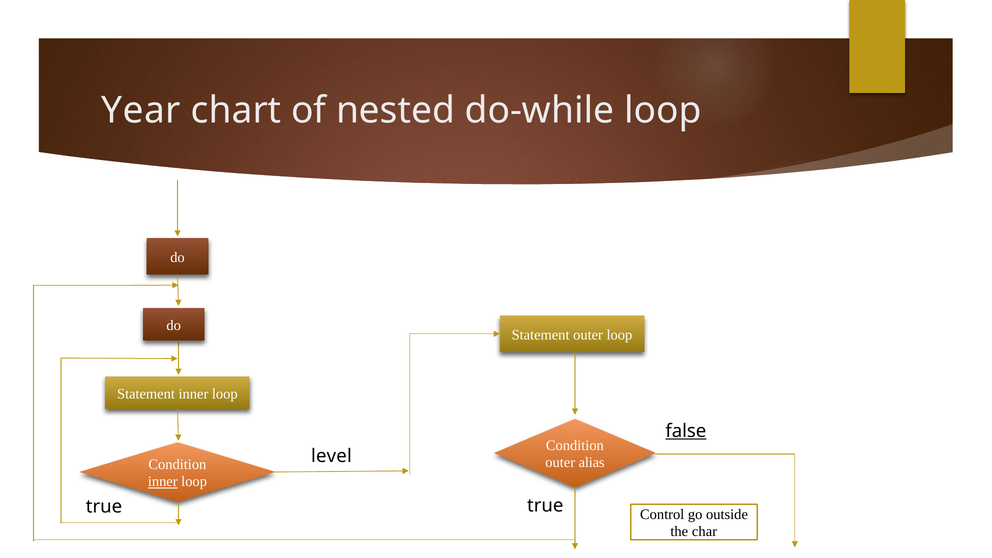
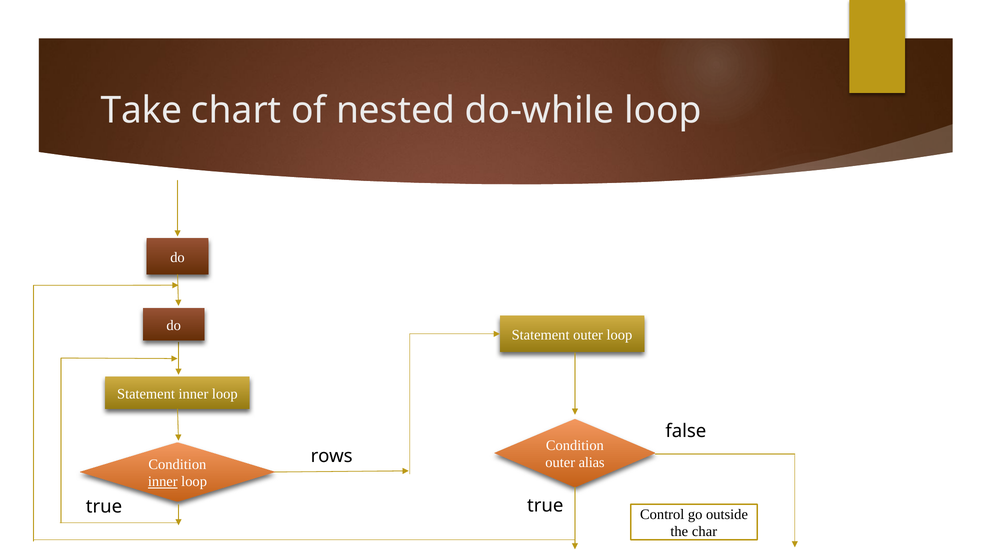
Year: Year -> Take
false underline: present -> none
level: level -> rows
